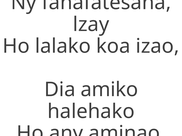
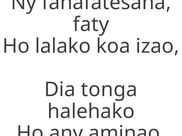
lzay: lzay -> faty
amiko: amiko -> tonga
